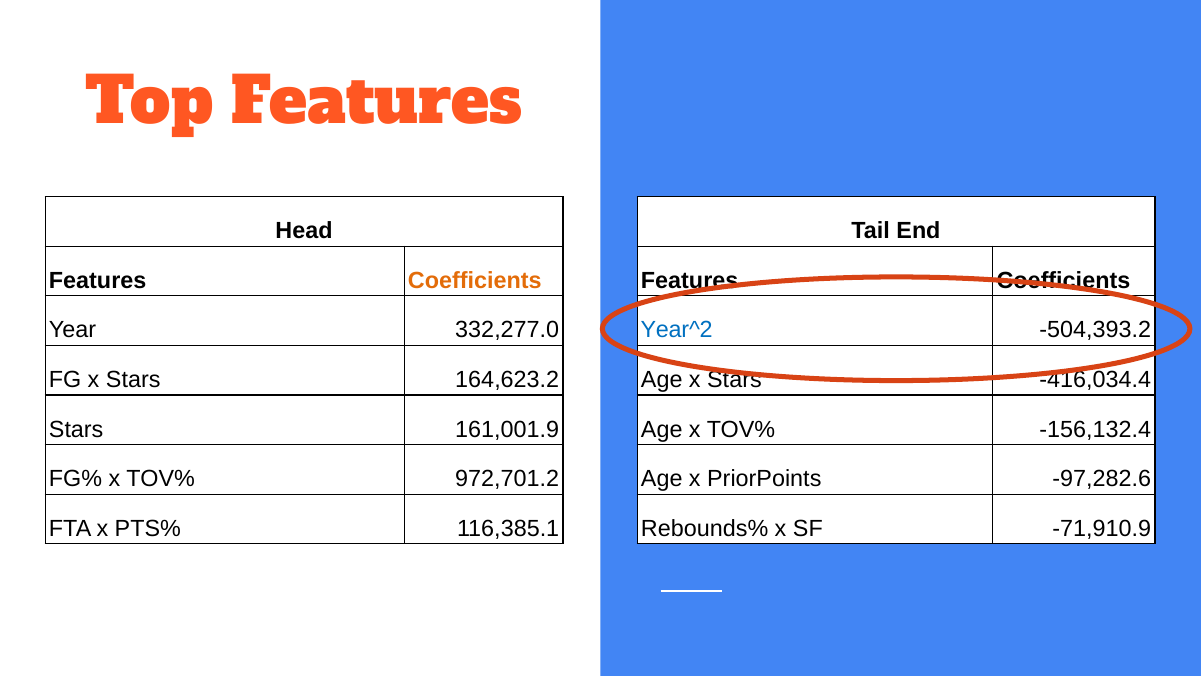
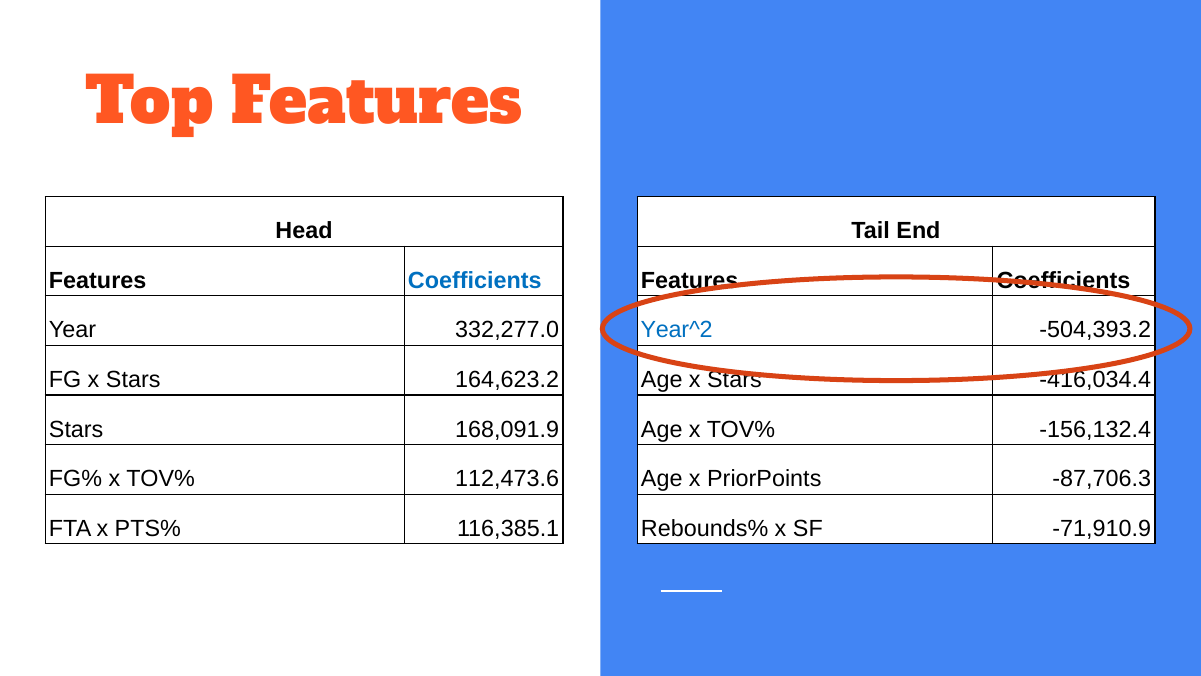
Coefficients at (475, 280) colour: orange -> blue
161,001.9: 161,001.9 -> 168,091.9
972,701.2: 972,701.2 -> 112,473.6
-97,282.6: -97,282.6 -> -87,706.3
